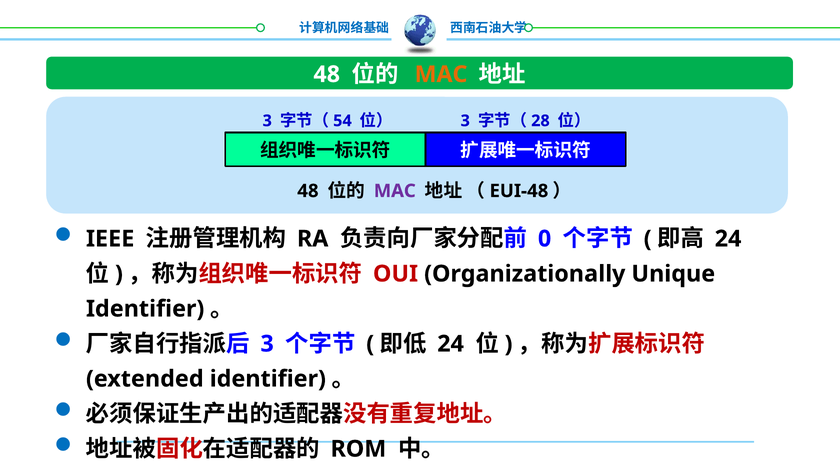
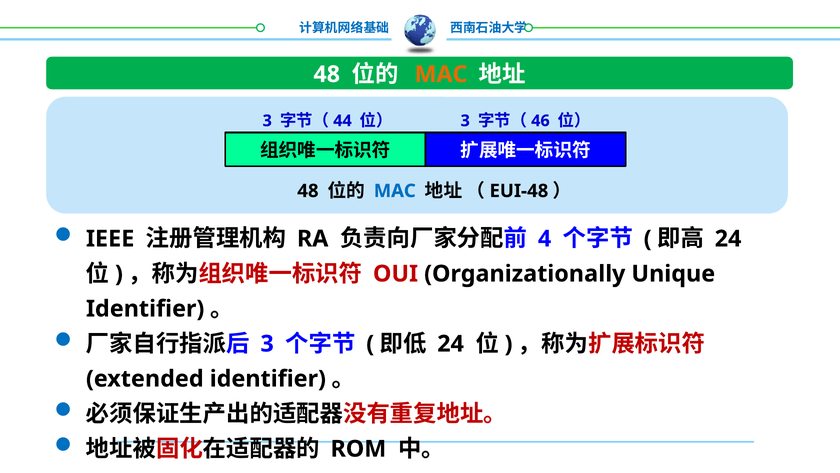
54: 54 -> 44
28: 28 -> 46
MAC at (395, 191) colour: purple -> blue
0: 0 -> 4
